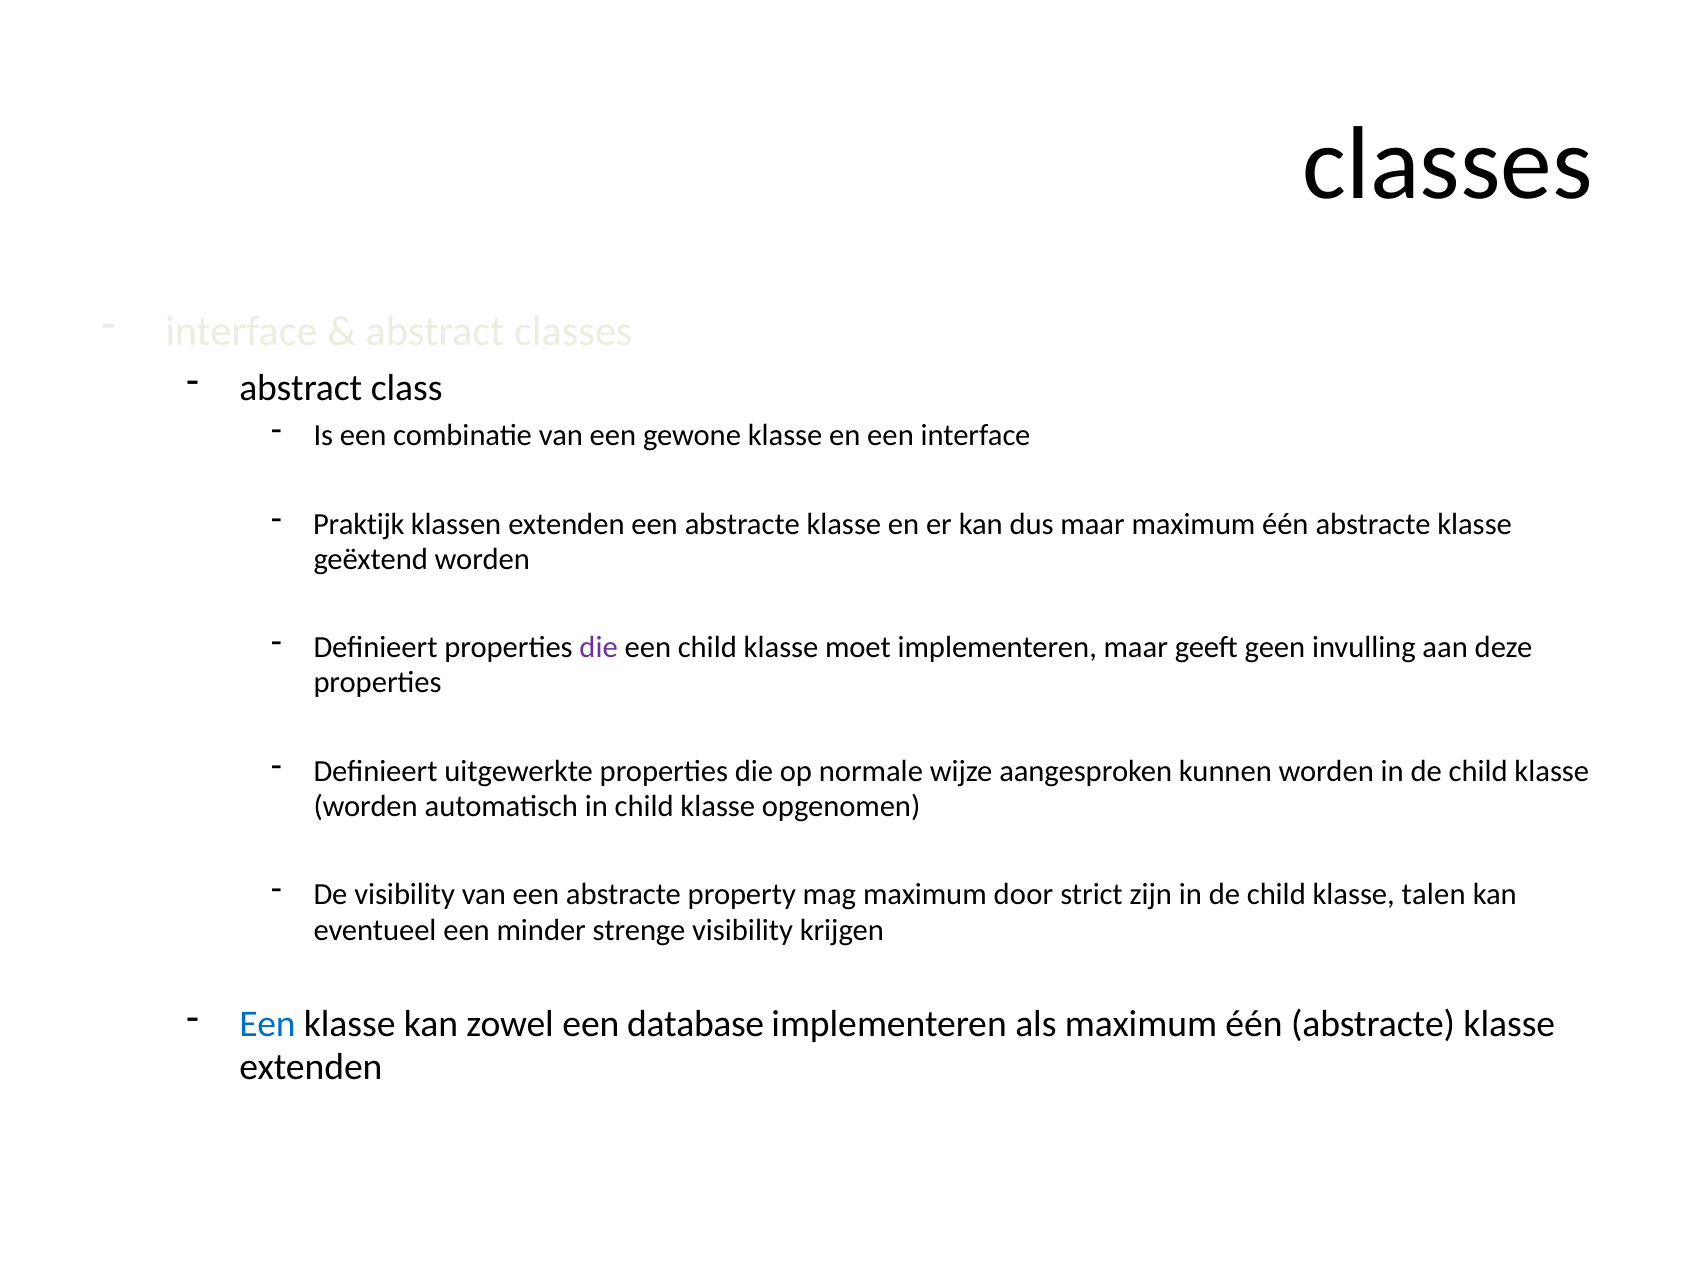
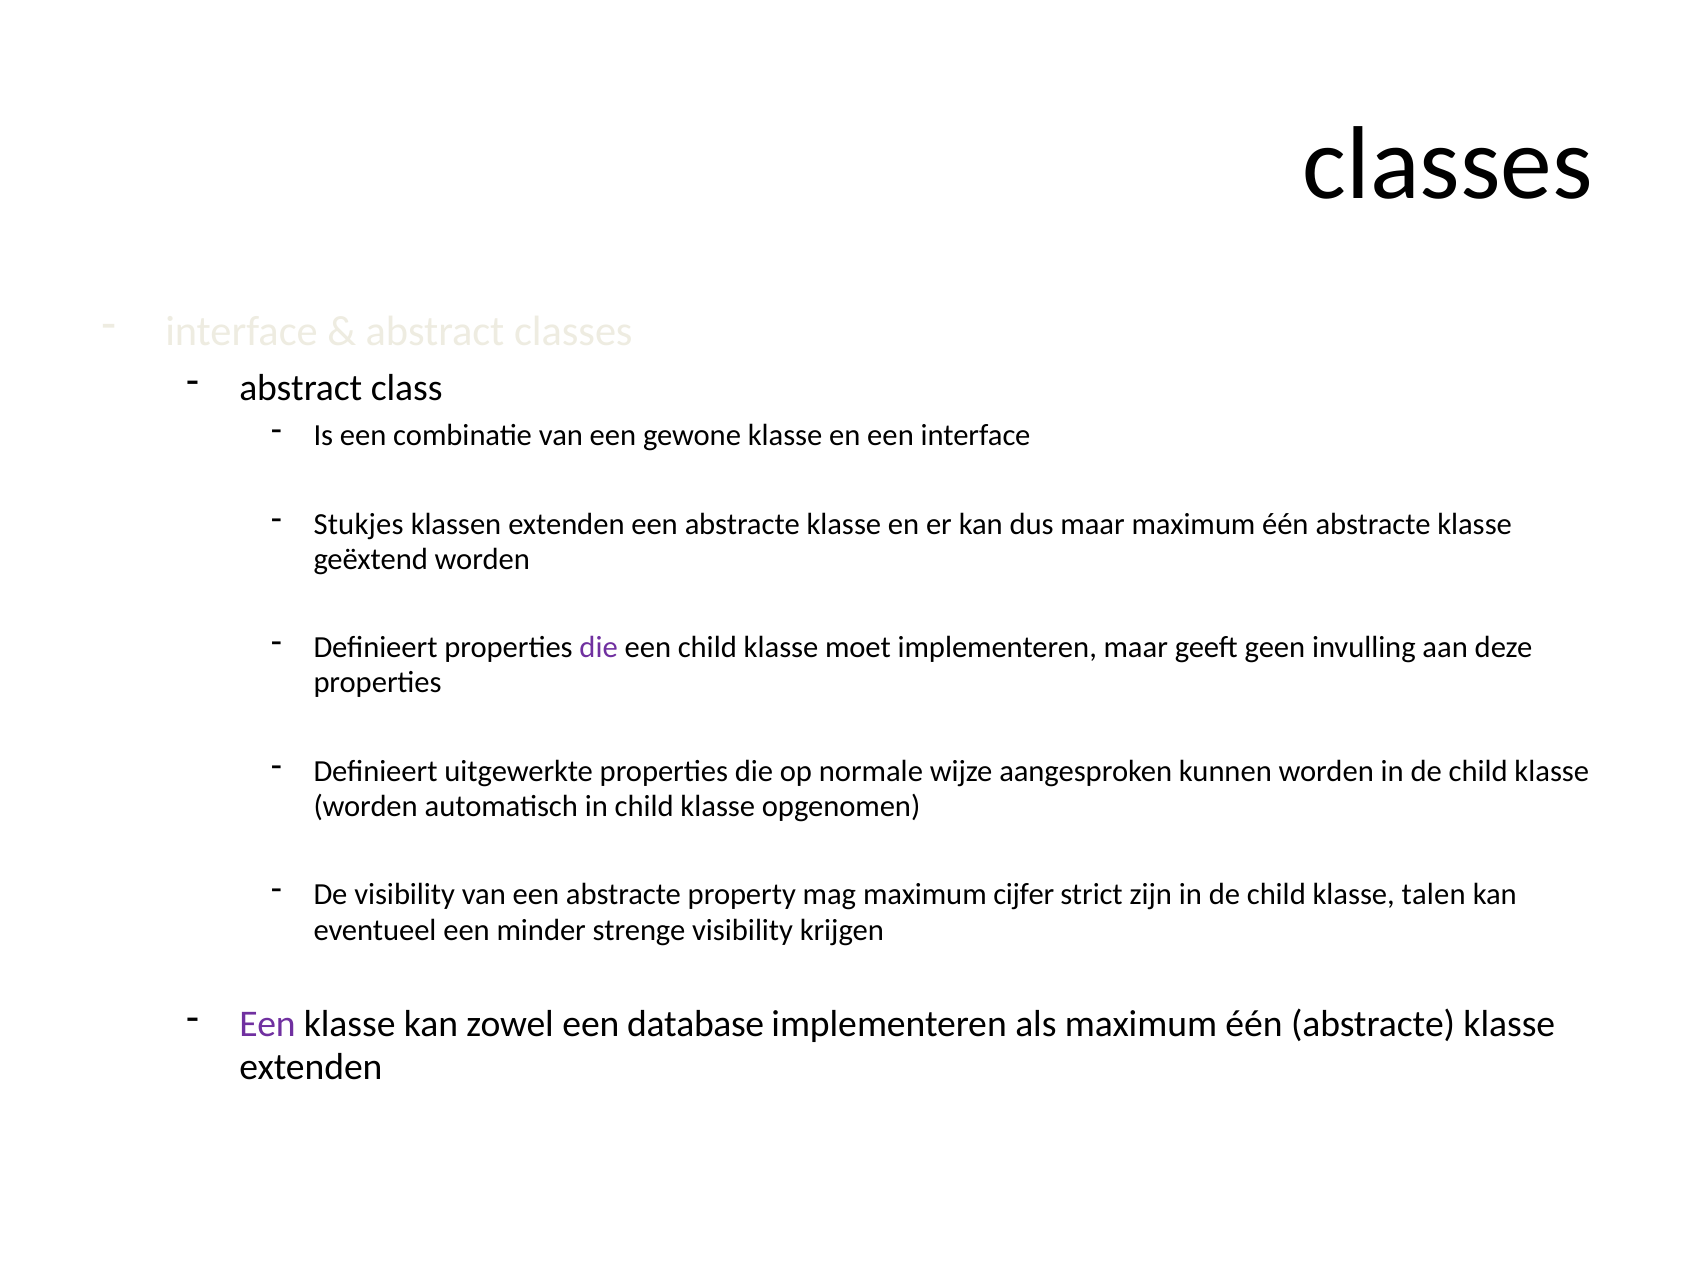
Praktijk: Praktijk -> Stukjes
door: door -> cijfer
Een at (268, 1024) colour: blue -> purple
